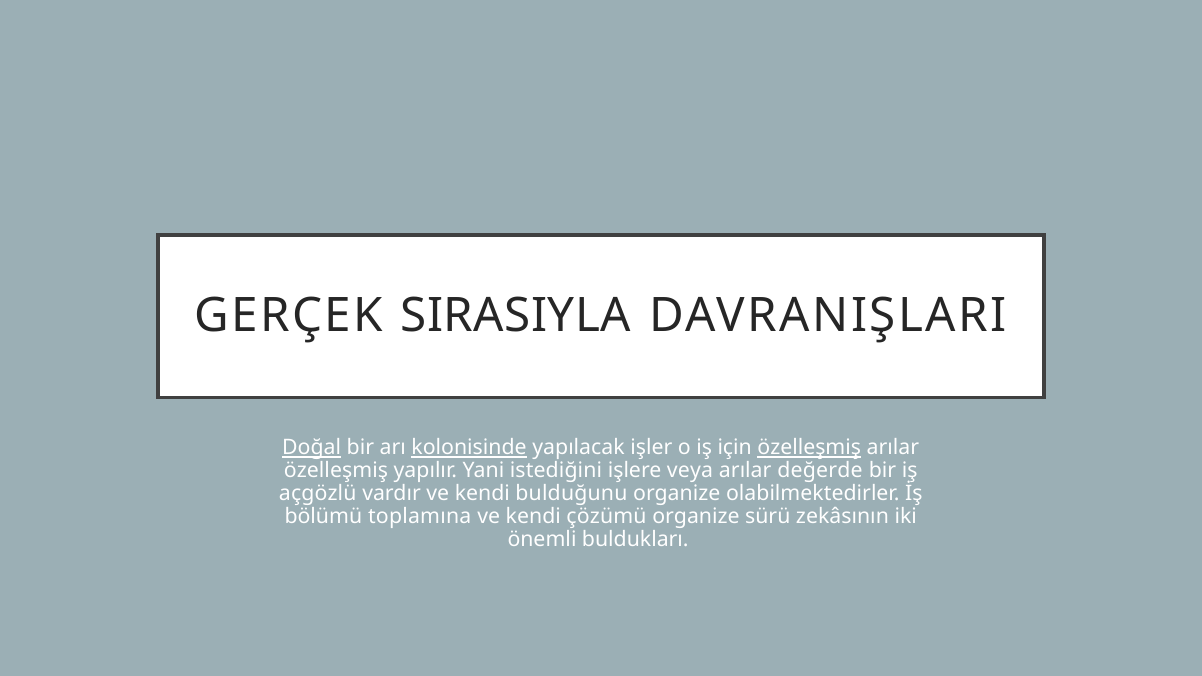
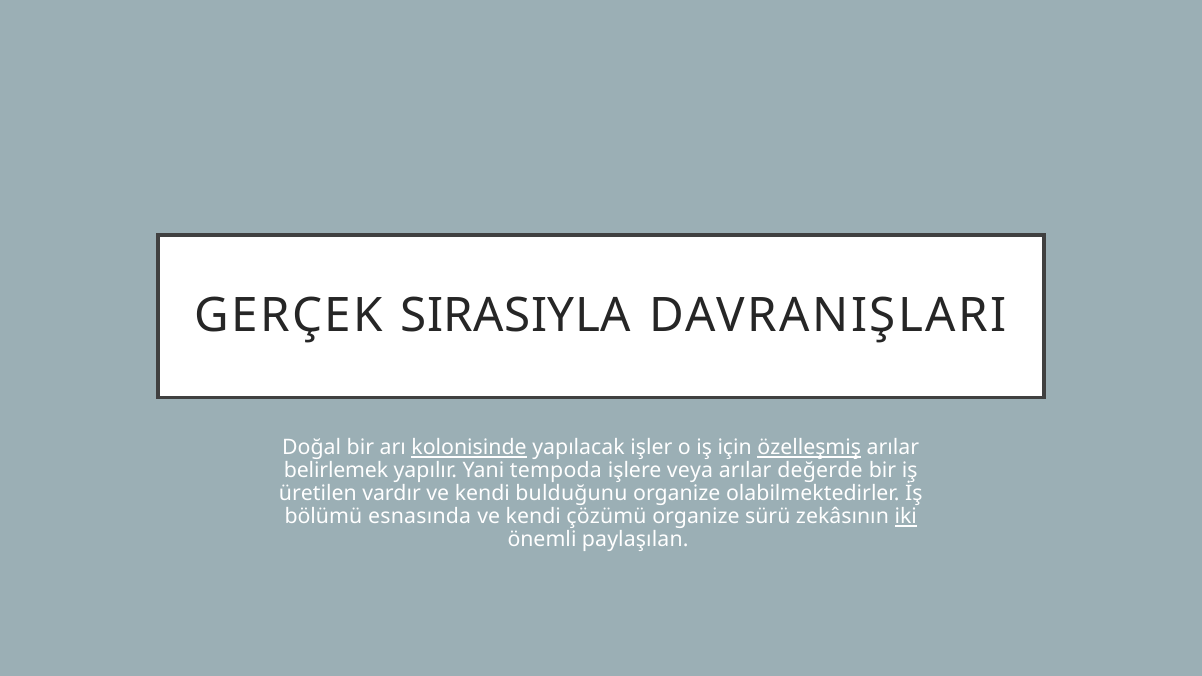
Doğal underline: present -> none
özelleşmiş at (336, 471): özelleşmiş -> belirlemek
istediğini: istediğini -> tempoda
açgözlü: açgözlü -> üretilen
toplamına: toplamına -> esnasında
iki underline: none -> present
buldukları: buldukları -> paylaşılan
